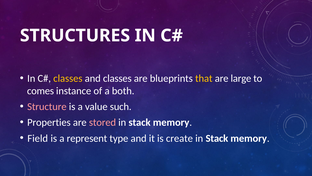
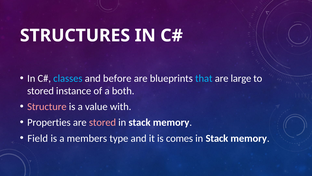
classes at (68, 78) colour: yellow -> light blue
and classes: classes -> before
that colour: yellow -> light blue
comes at (41, 91): comes -> stored
such: such -> with
represent: represent -> members
create: create -> comes
